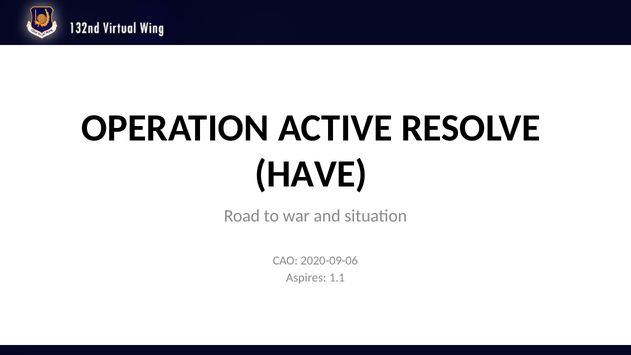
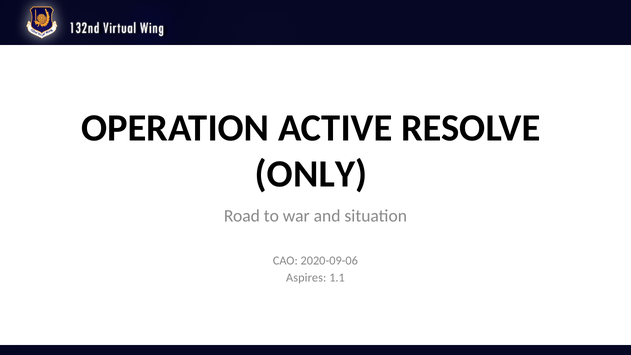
HAVE: HAVE -> ONLY
